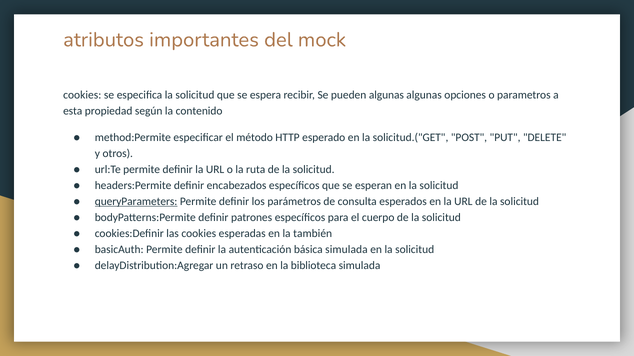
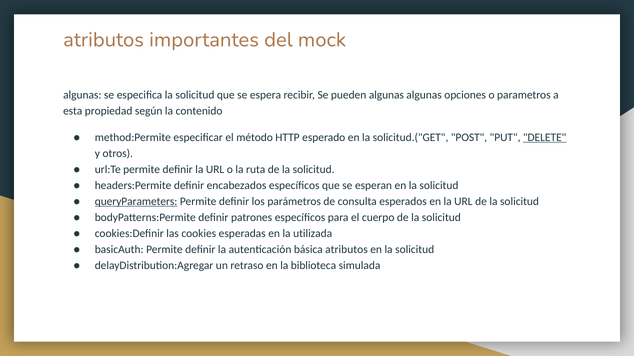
cookies at (82, 95): cookies -> algunas
DELETE underline: none -> present
también: también -> utilizada
básica simulada: simulada -> atributos
